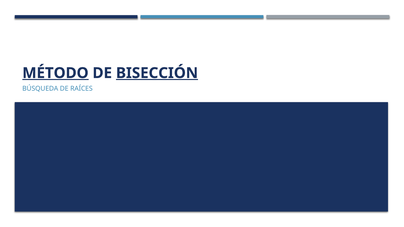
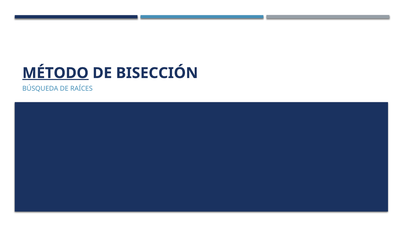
BISECCIÓN underline: present -> none
